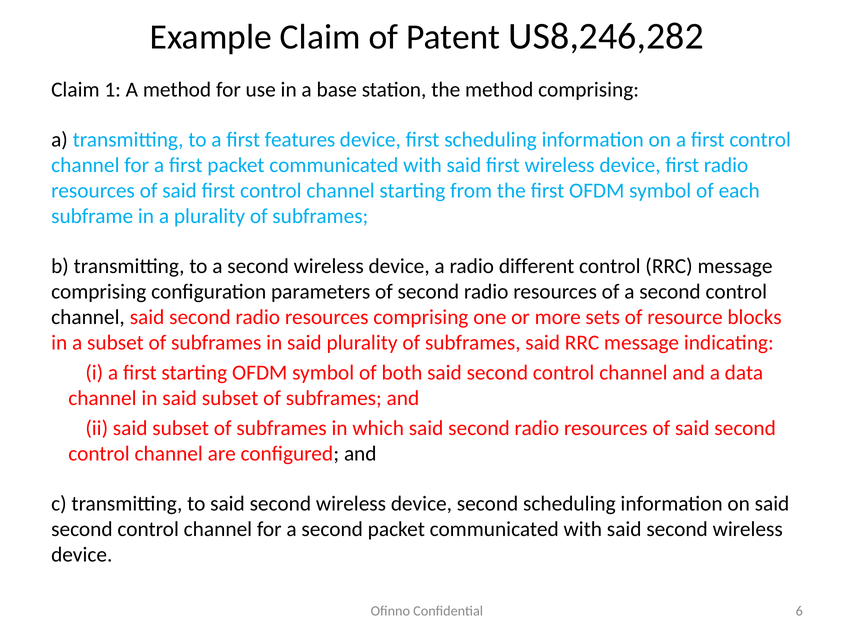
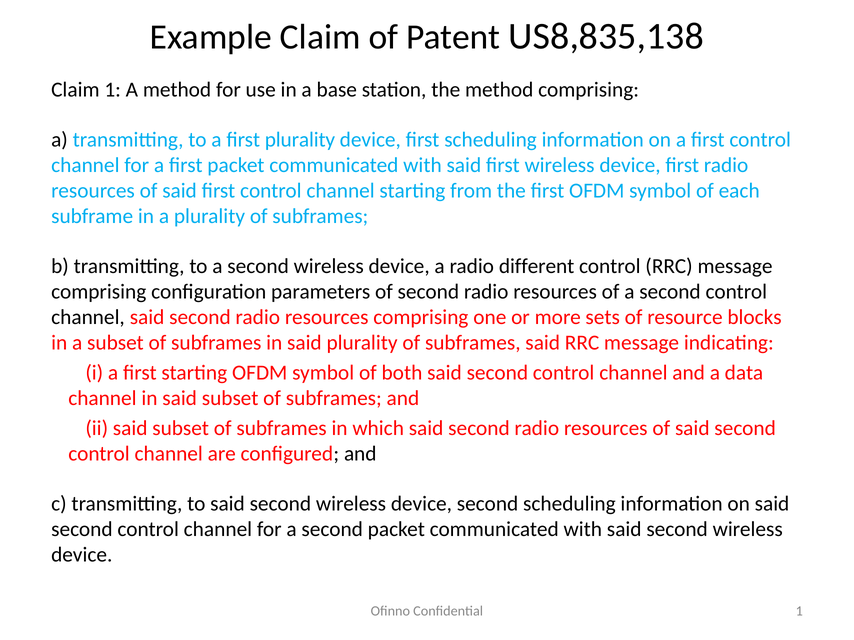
US8,246,282: US8,246,282 -> US8,835,138
first features: features -> plurality
Confidential 6: 6 -> 1
